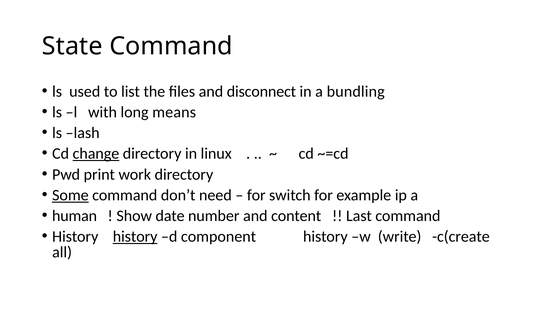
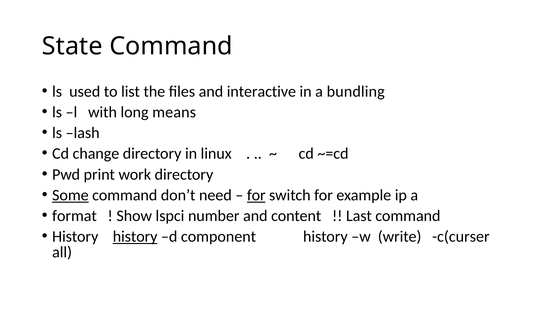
disconnect: disconnect -> interactive
change underline: present -> none
for at (256, 195) underline: none -> present
human: human -> format
date: date -> lspci
c(create: c(create -> c(curser
